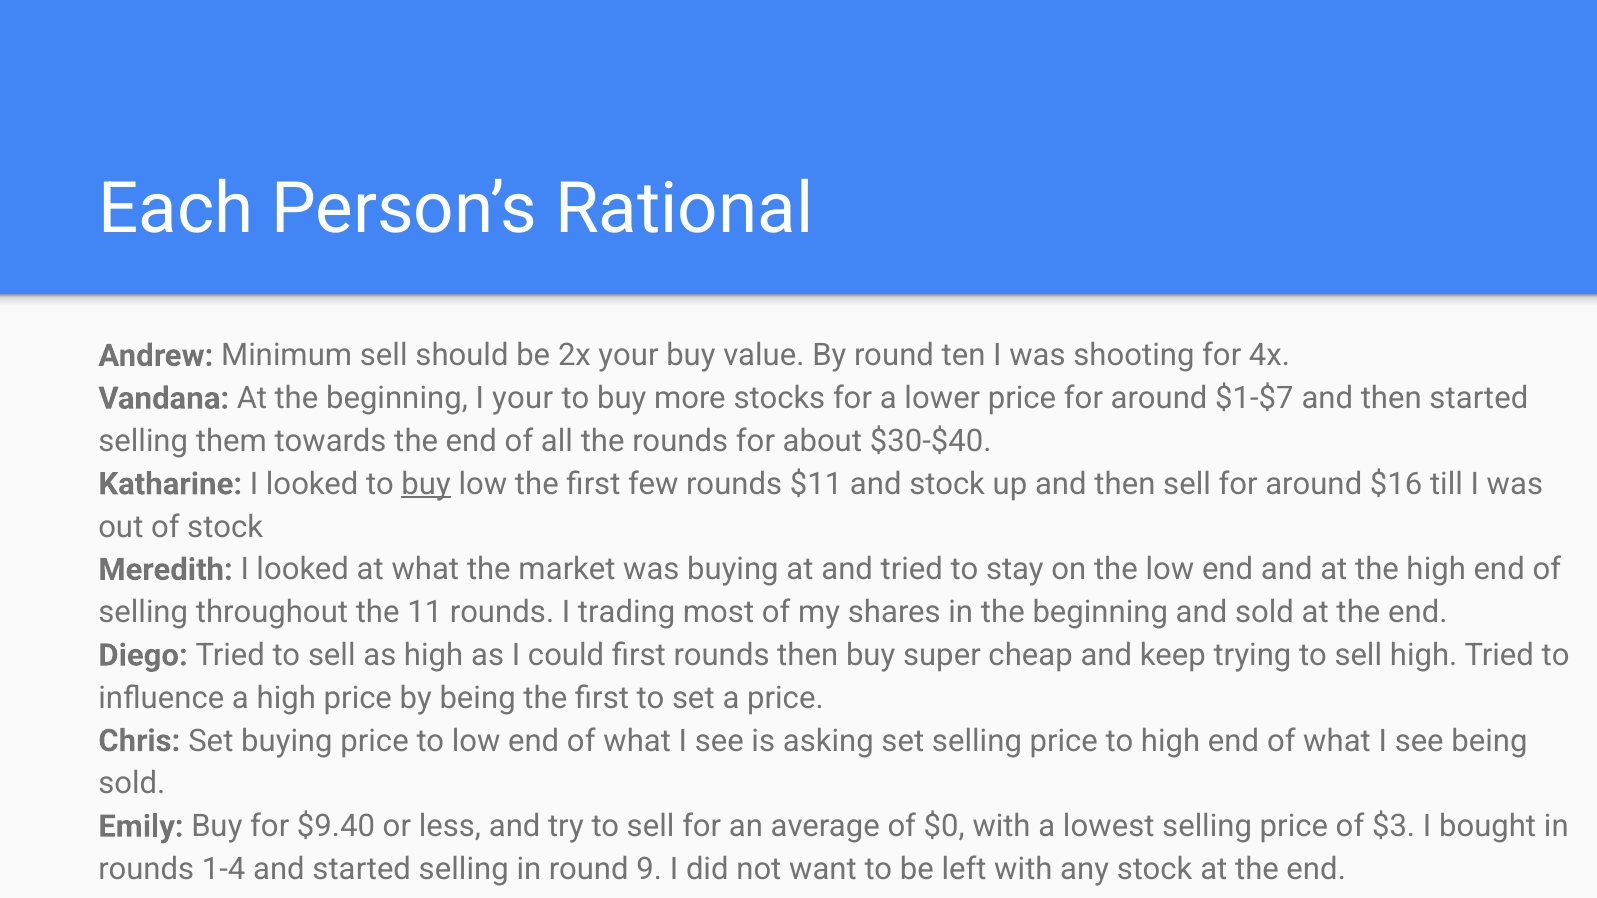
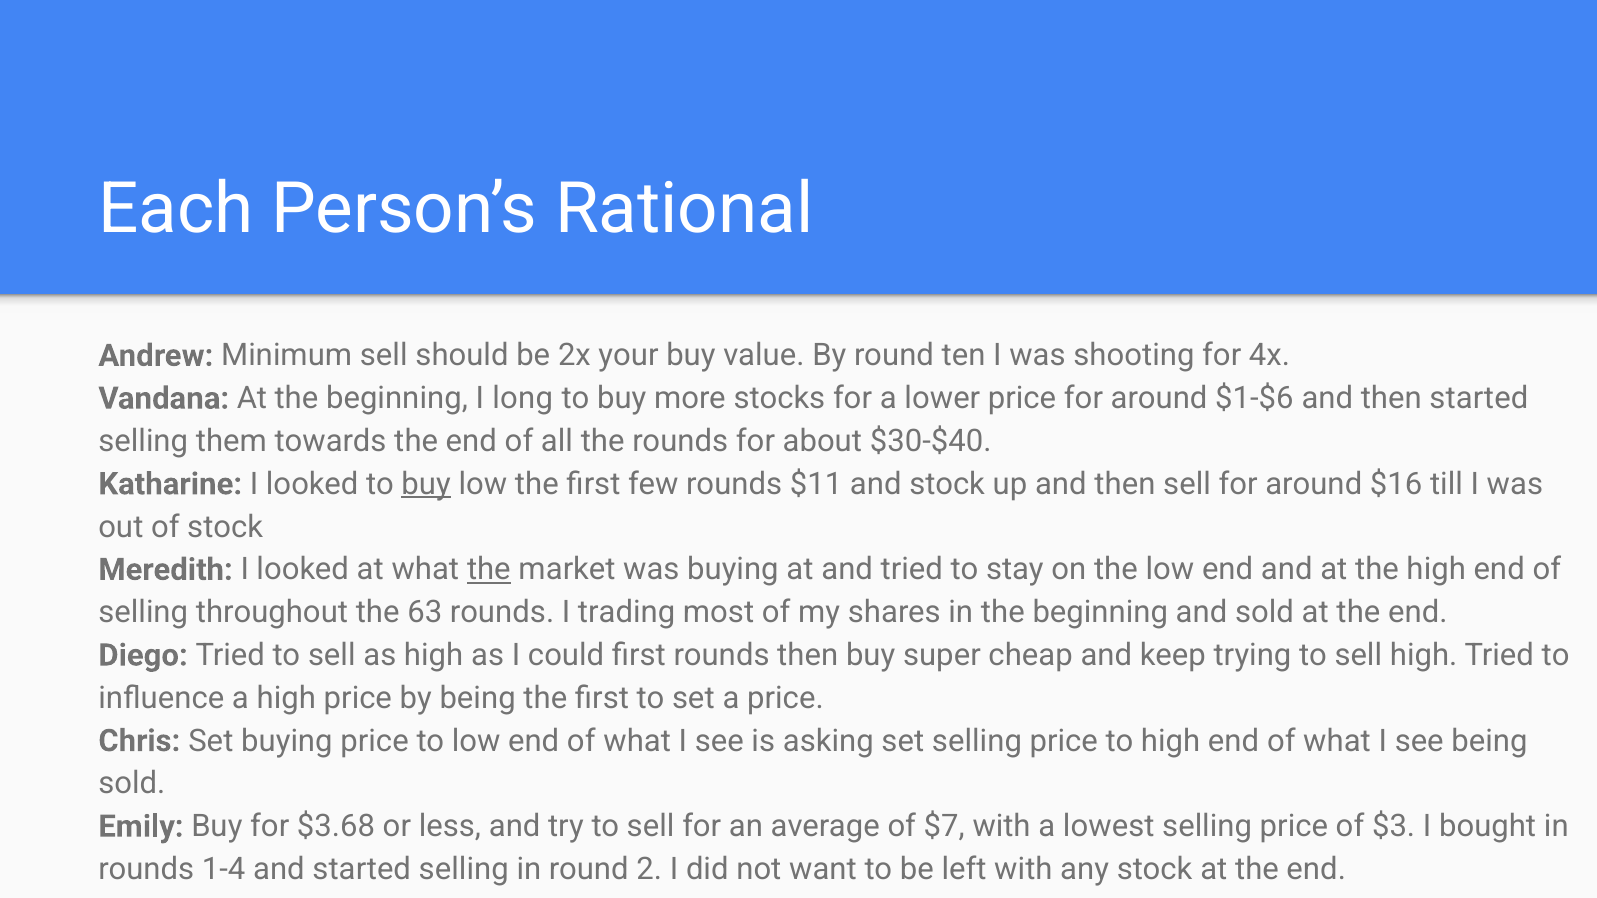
I your: your -> long
$1-$7: $1-$7 -> $1-$6
the at (489, 570) underline: none -> present
11: 11 -> 63
$9.40: $9.40 -> $3.68
$0: $0 -> $7
9: 9 -> 2
